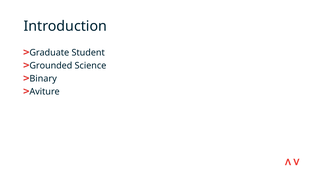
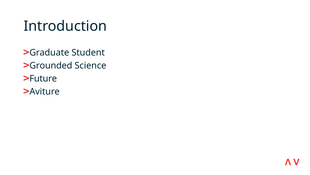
Binary: Binary -> Future
